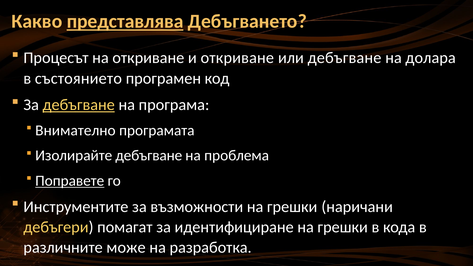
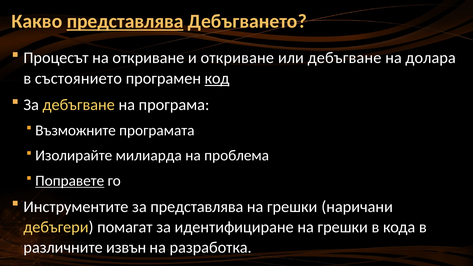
код underline: none -> present
дебъгване at (79, 105) underline: present -> none
Внимателно: Внимателно -> Възможните
Изолирайте дебъгване: дебъгване -> милиарда
за възможности: възможности -> представлява
може: може -> извън
